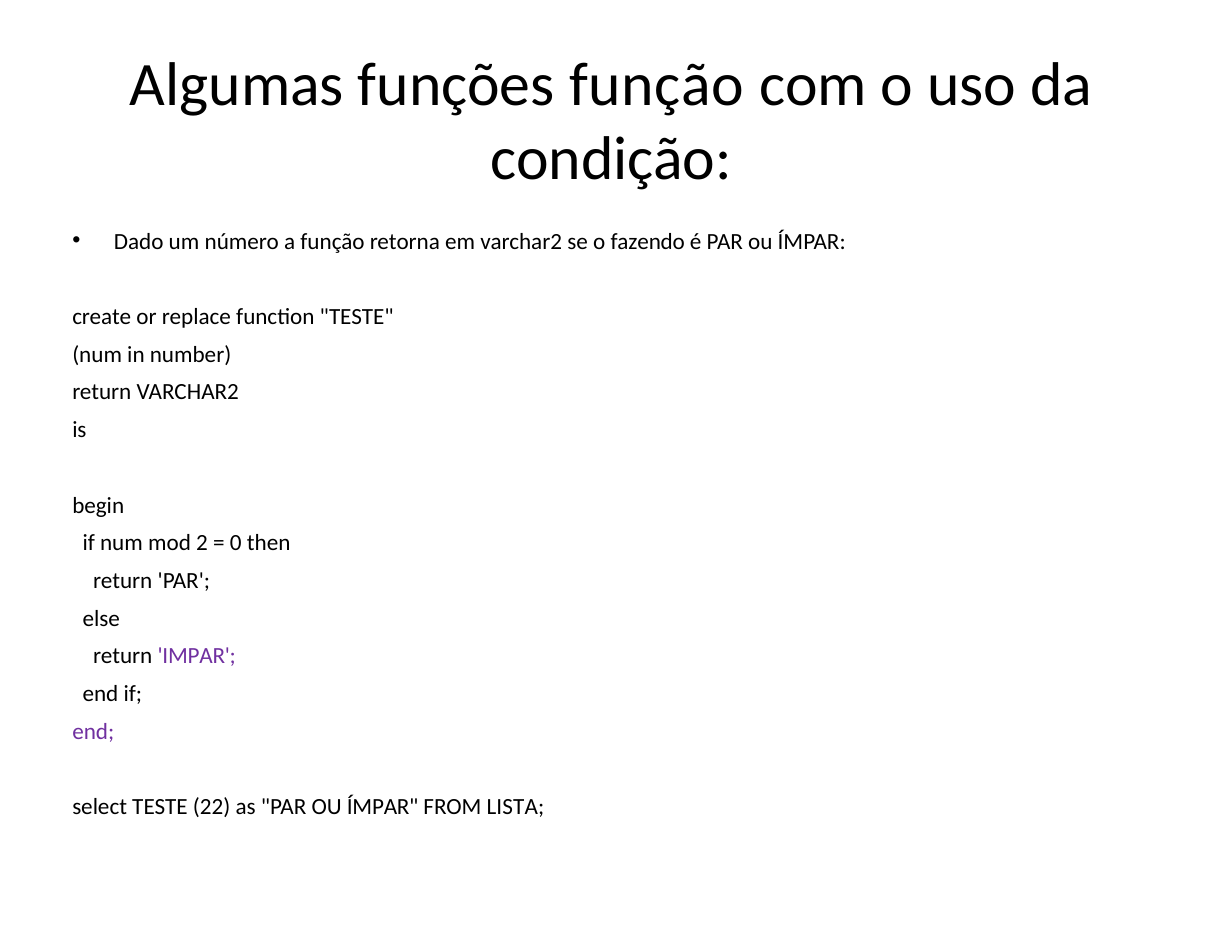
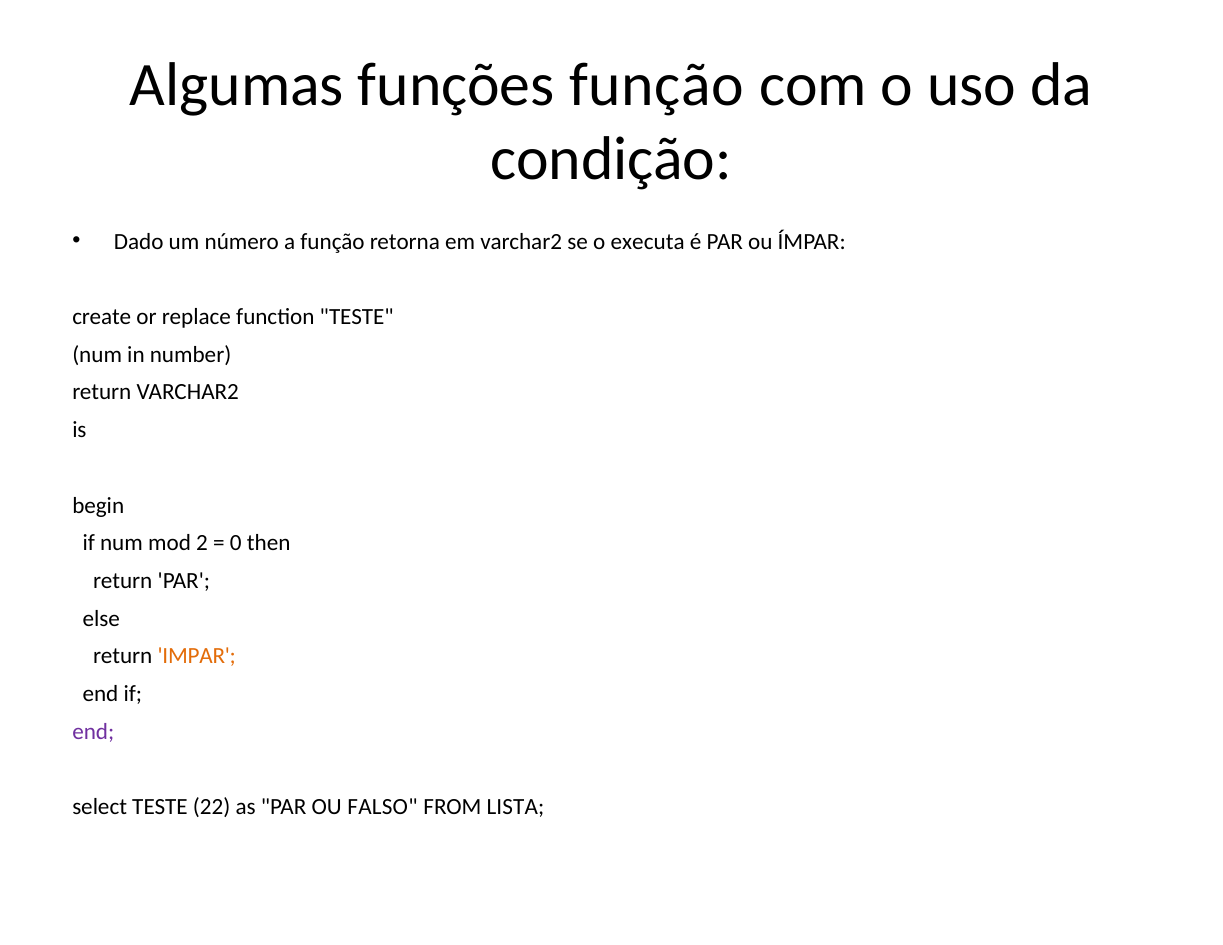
fazendo: fazendo -> executa
IMPAR colour: purple -> orange
as PAR OU ÍMPAR: ÍMPAR -> FALSO
